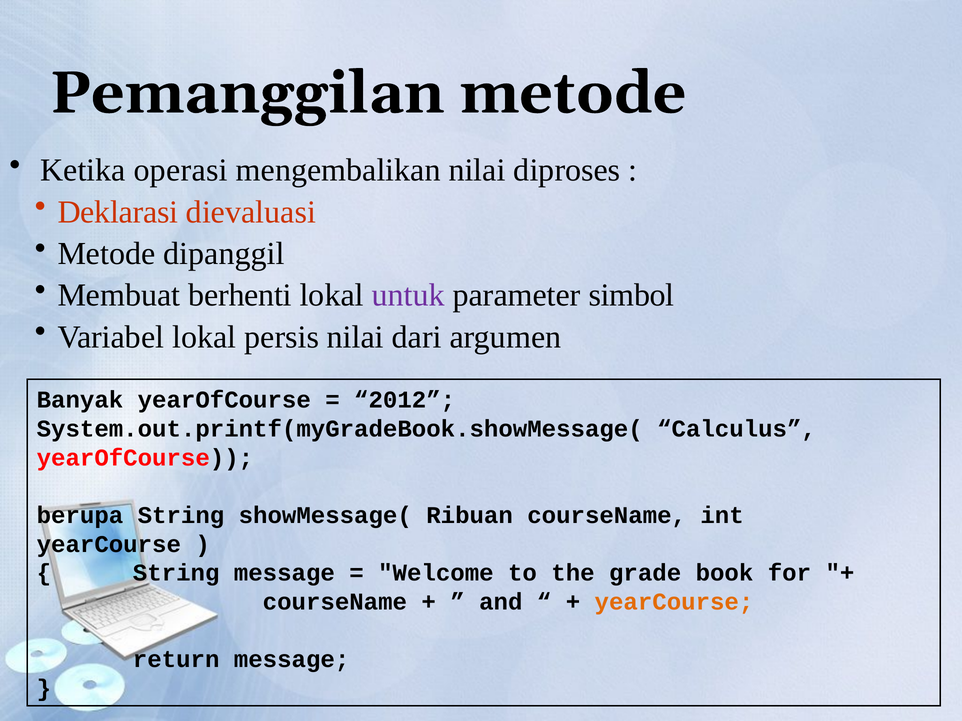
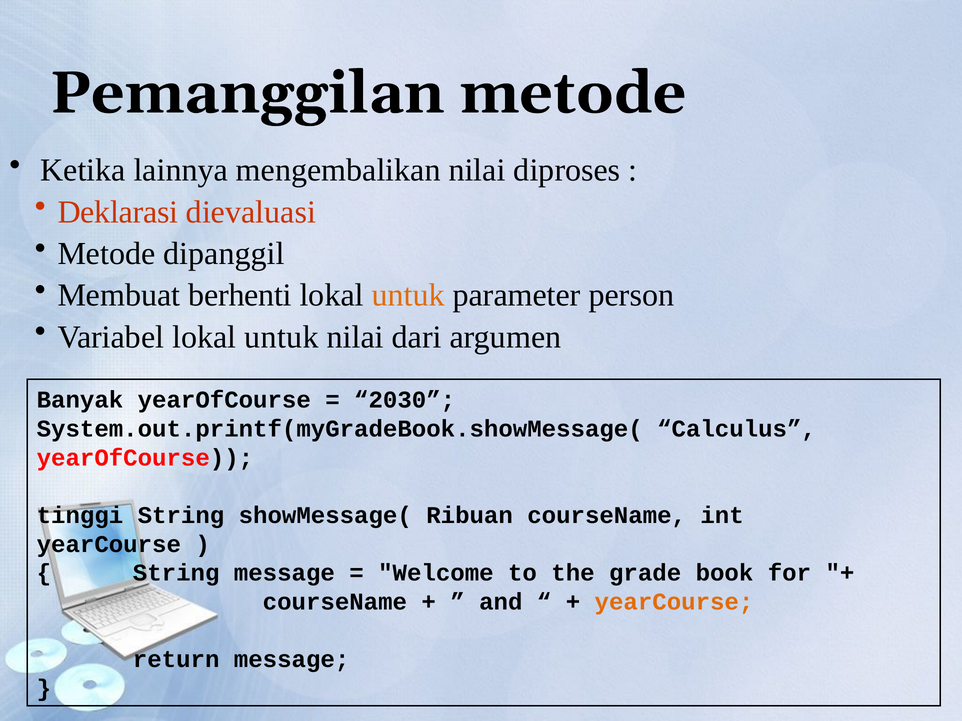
operasi: operasi -> lainnya
untuk at (408, 296) colour: purple -> orange
simbol: simbol -> person
Variabel lokal persis: persis -> untuk
2012: 2012 -> 2030
berupa: berupa -> tinggi
